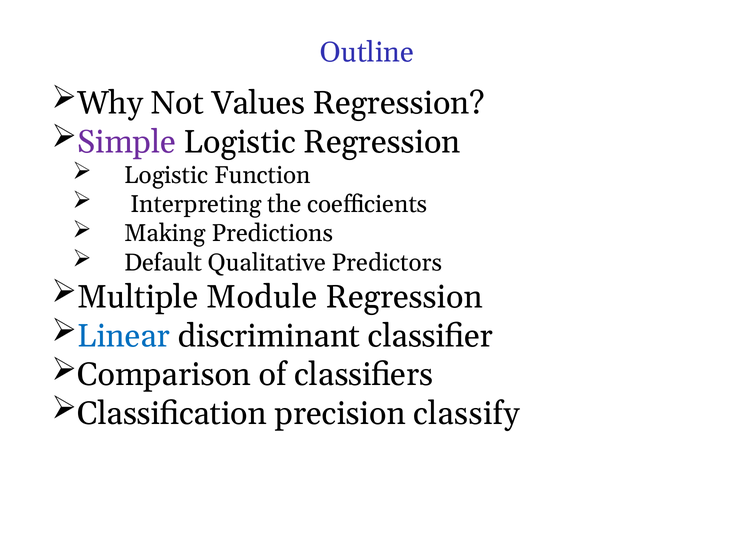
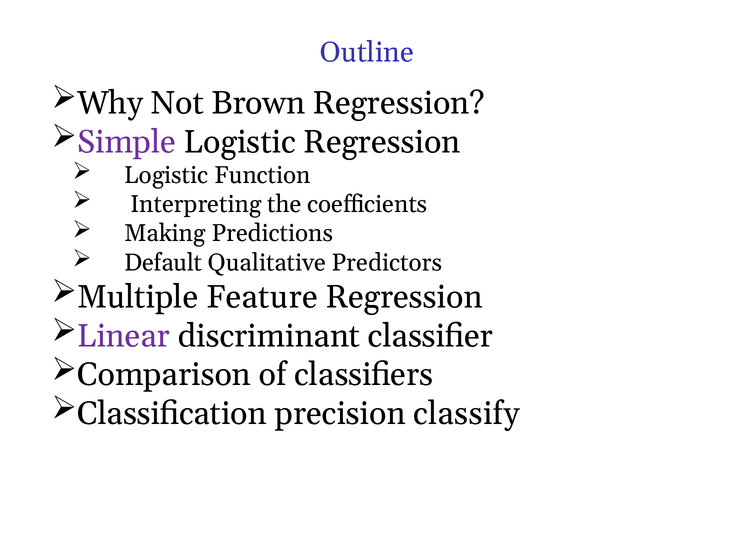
Values: Values -> Brown
Module: Module -> Feature
Linear colour: blue -> purple
